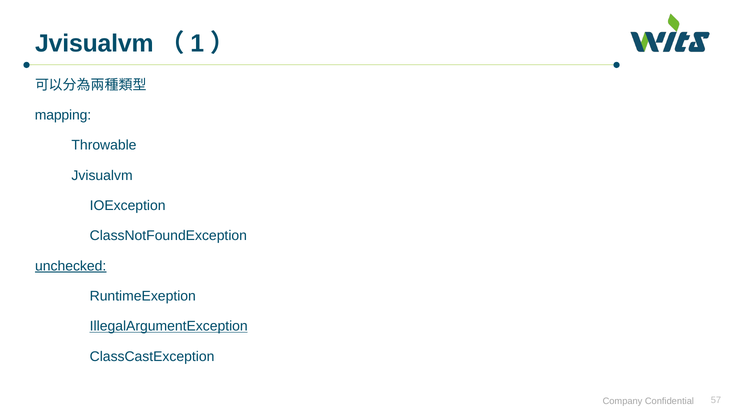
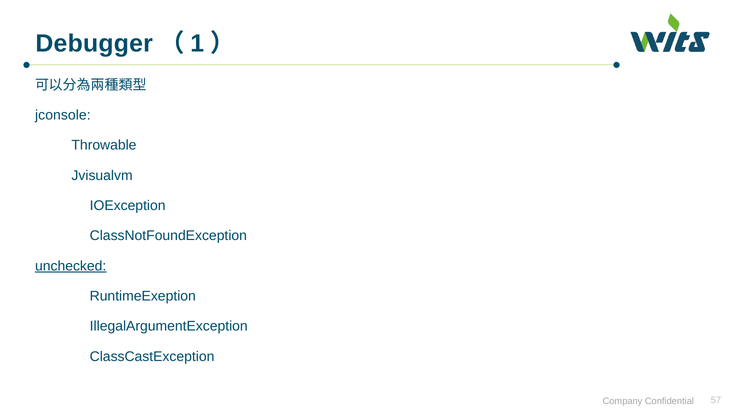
Jvisualvm at (94, 43): Jvisualvm -> Debugger
mapping: mapping -> jconsole
IllegalArgumentException underline: present -> none
